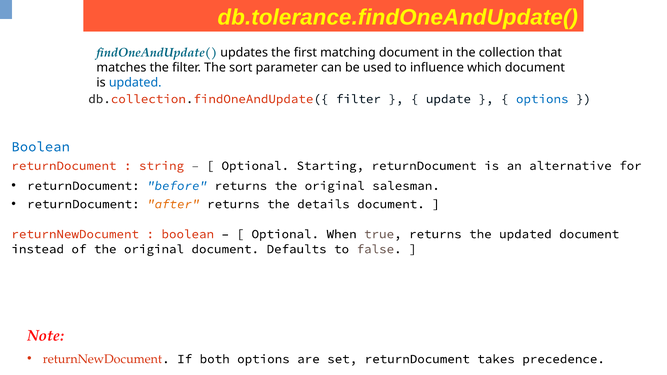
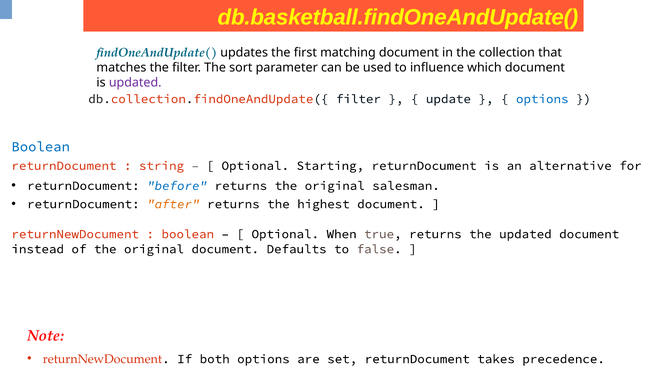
db.tolerance.findOneAndUpdate(: db.tolerance.findOneAndUpdate( -> db.basketball.findOneAndUpdate(
updated at (135, 83) colour: blue -> purple
details: details -> highest
